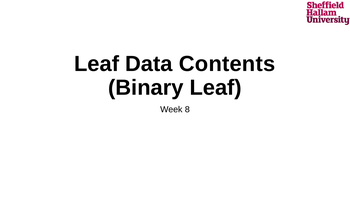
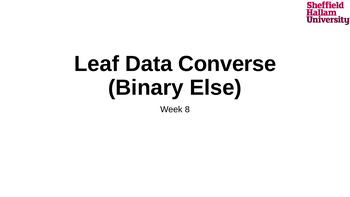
Contents: Contents -> Converse
Binary Leaf: Leaf -> Else
